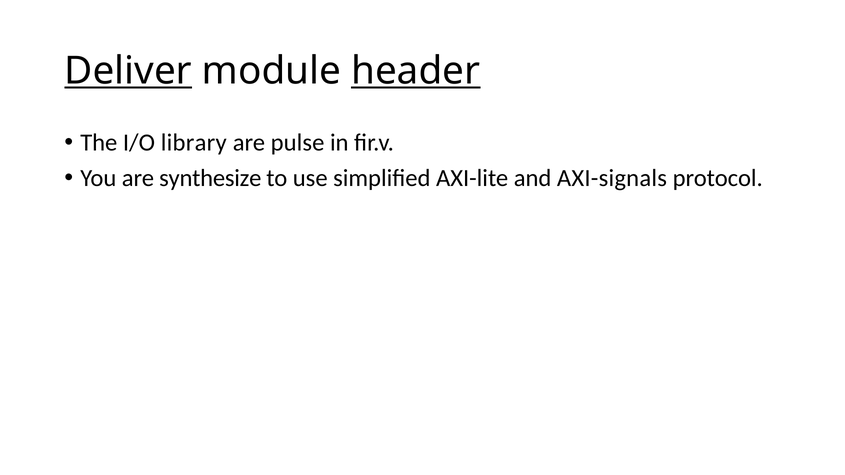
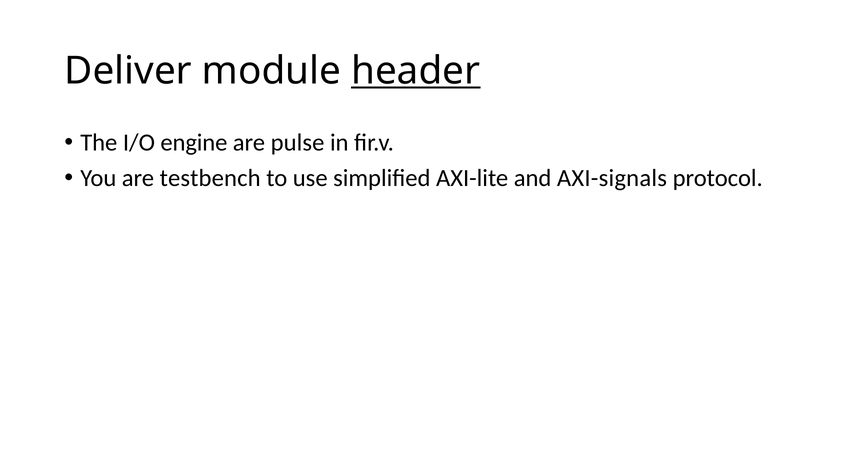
Deliver underline: present -> none
library: library -> engine
synthesize: synthesize -> testbench
